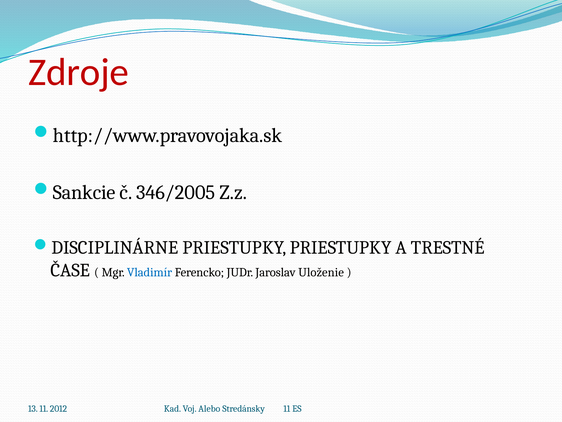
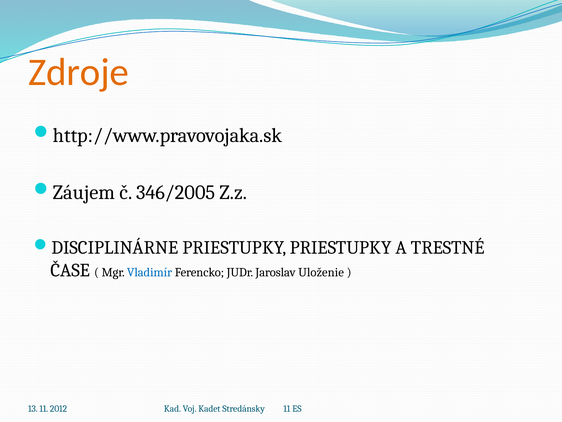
Zdroje colour: red -> orange
Sankcie: Sankcie -> Záujem
Alebo: Alebo -> Kadet
